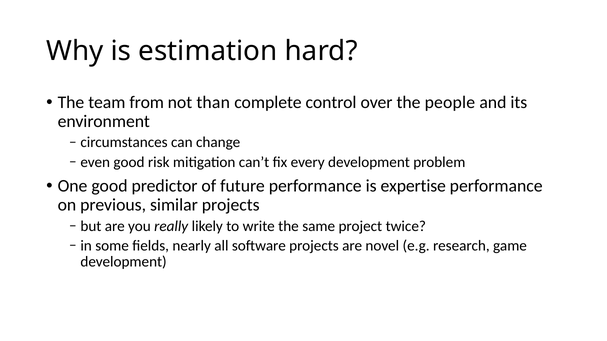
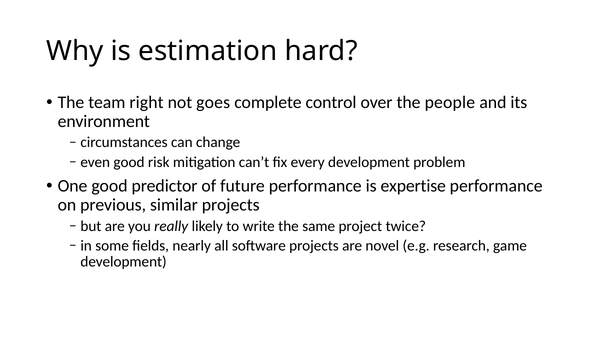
from: from -> right
than: than -> goes
